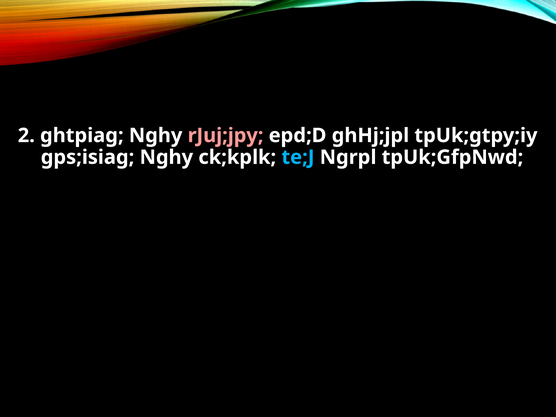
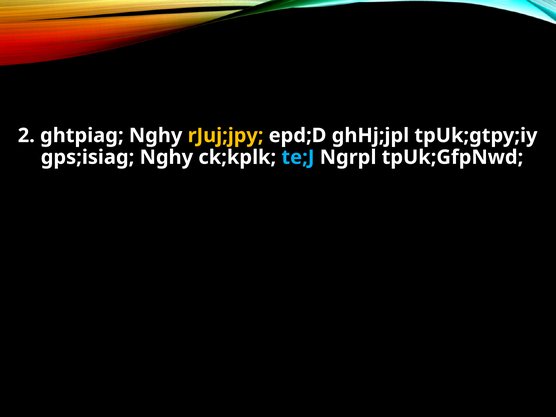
rJuj;jpy colour: pink -> yellow
